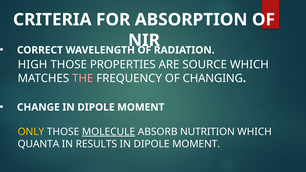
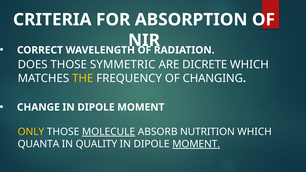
HIGH: HIGH -> DOES
PROPERTIES: PROPERTIES -> SYMMETRIC
SOURCE: SOURCE -> DICRETE
THE colour: pink -> yellow
RESULTS: RESULTS -> QUALITY
MOMENT at (196, 144) underline: none -> present
